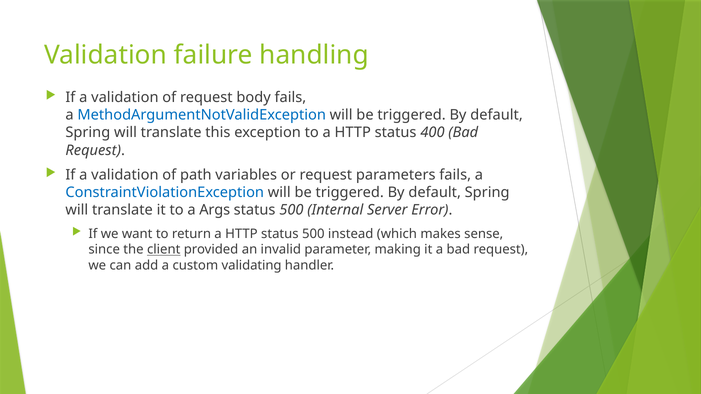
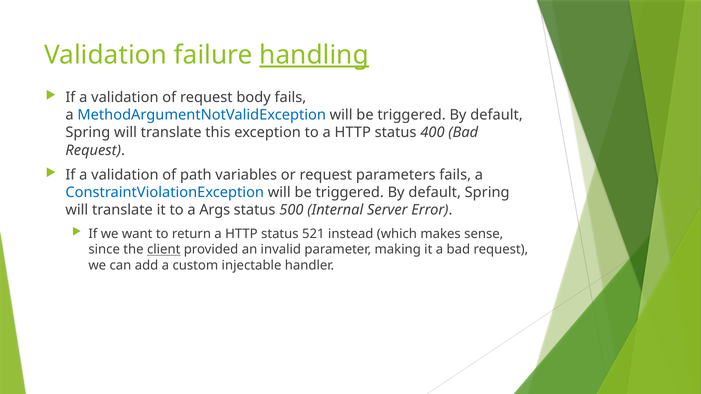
handling underline: none -> present
HTTP status 500: 500 -> 521
validating: validating -> injectable
